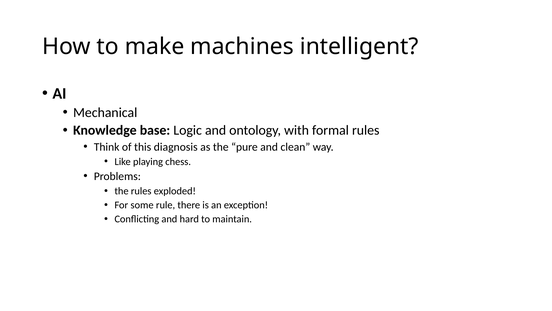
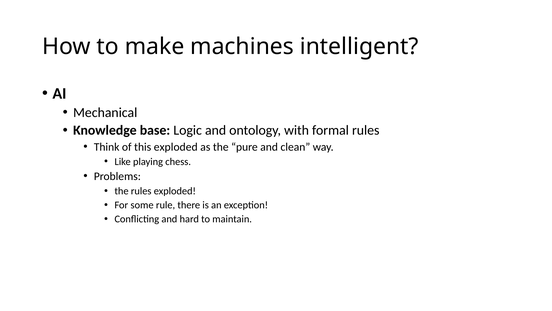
this diagnosis: diagnosis -> exploded
